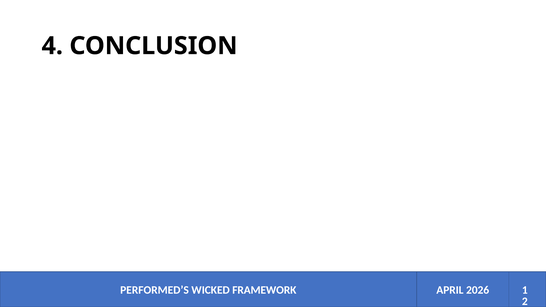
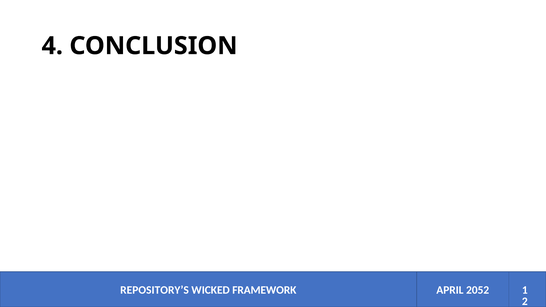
PERFORMED’S: PERFORMED’S -> REPOSITORY’S
2026: 2026 -> 2052
